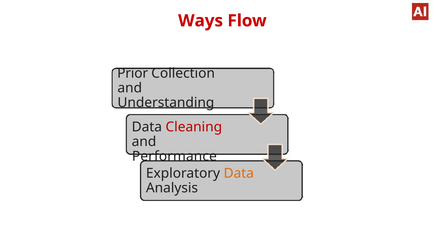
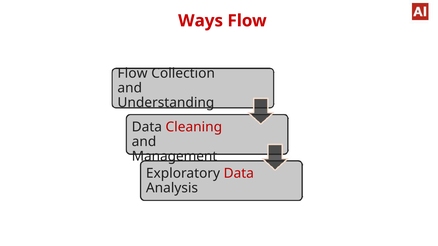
Prior at (133, 74): Prior -> Flow
Performance: Performance -> Management
Data at (239, 173) colour: orange -> red
